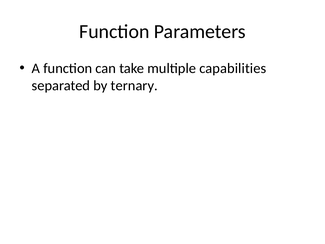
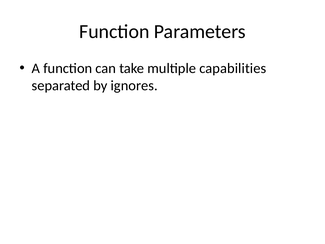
ternary: ternary -> ignores
